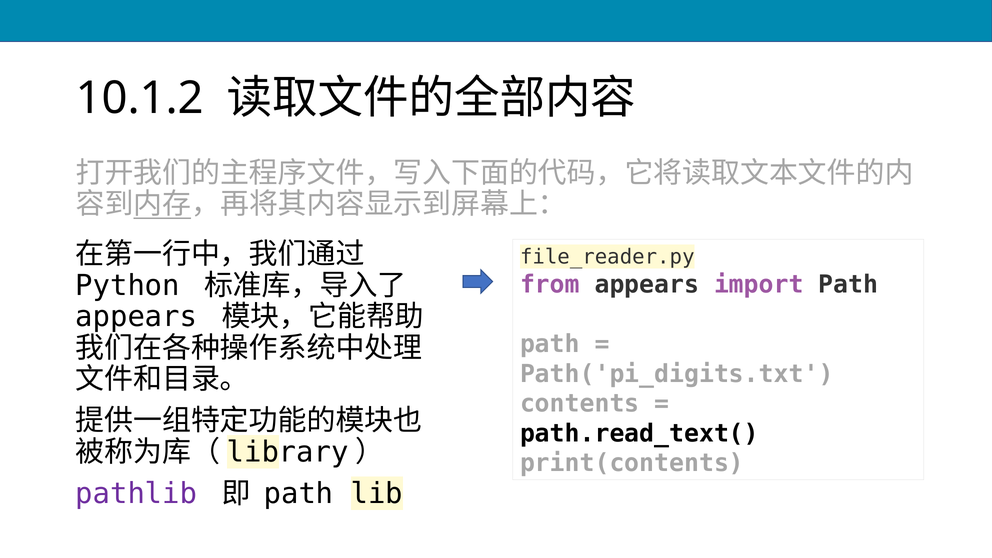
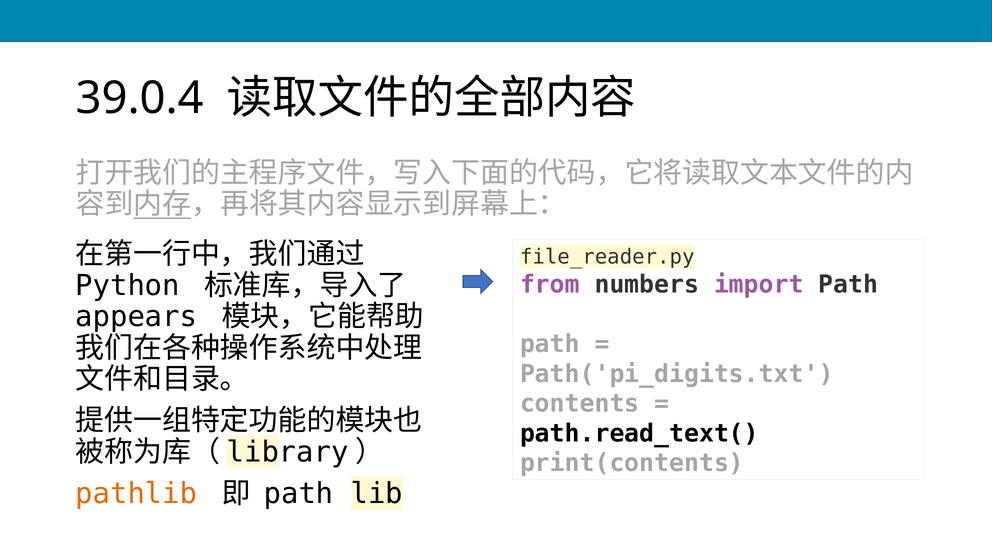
10.1.2: 10.1.2 -> 39.0.4
from appears: appears -> numbers
pathlib colour: purple -> orange
